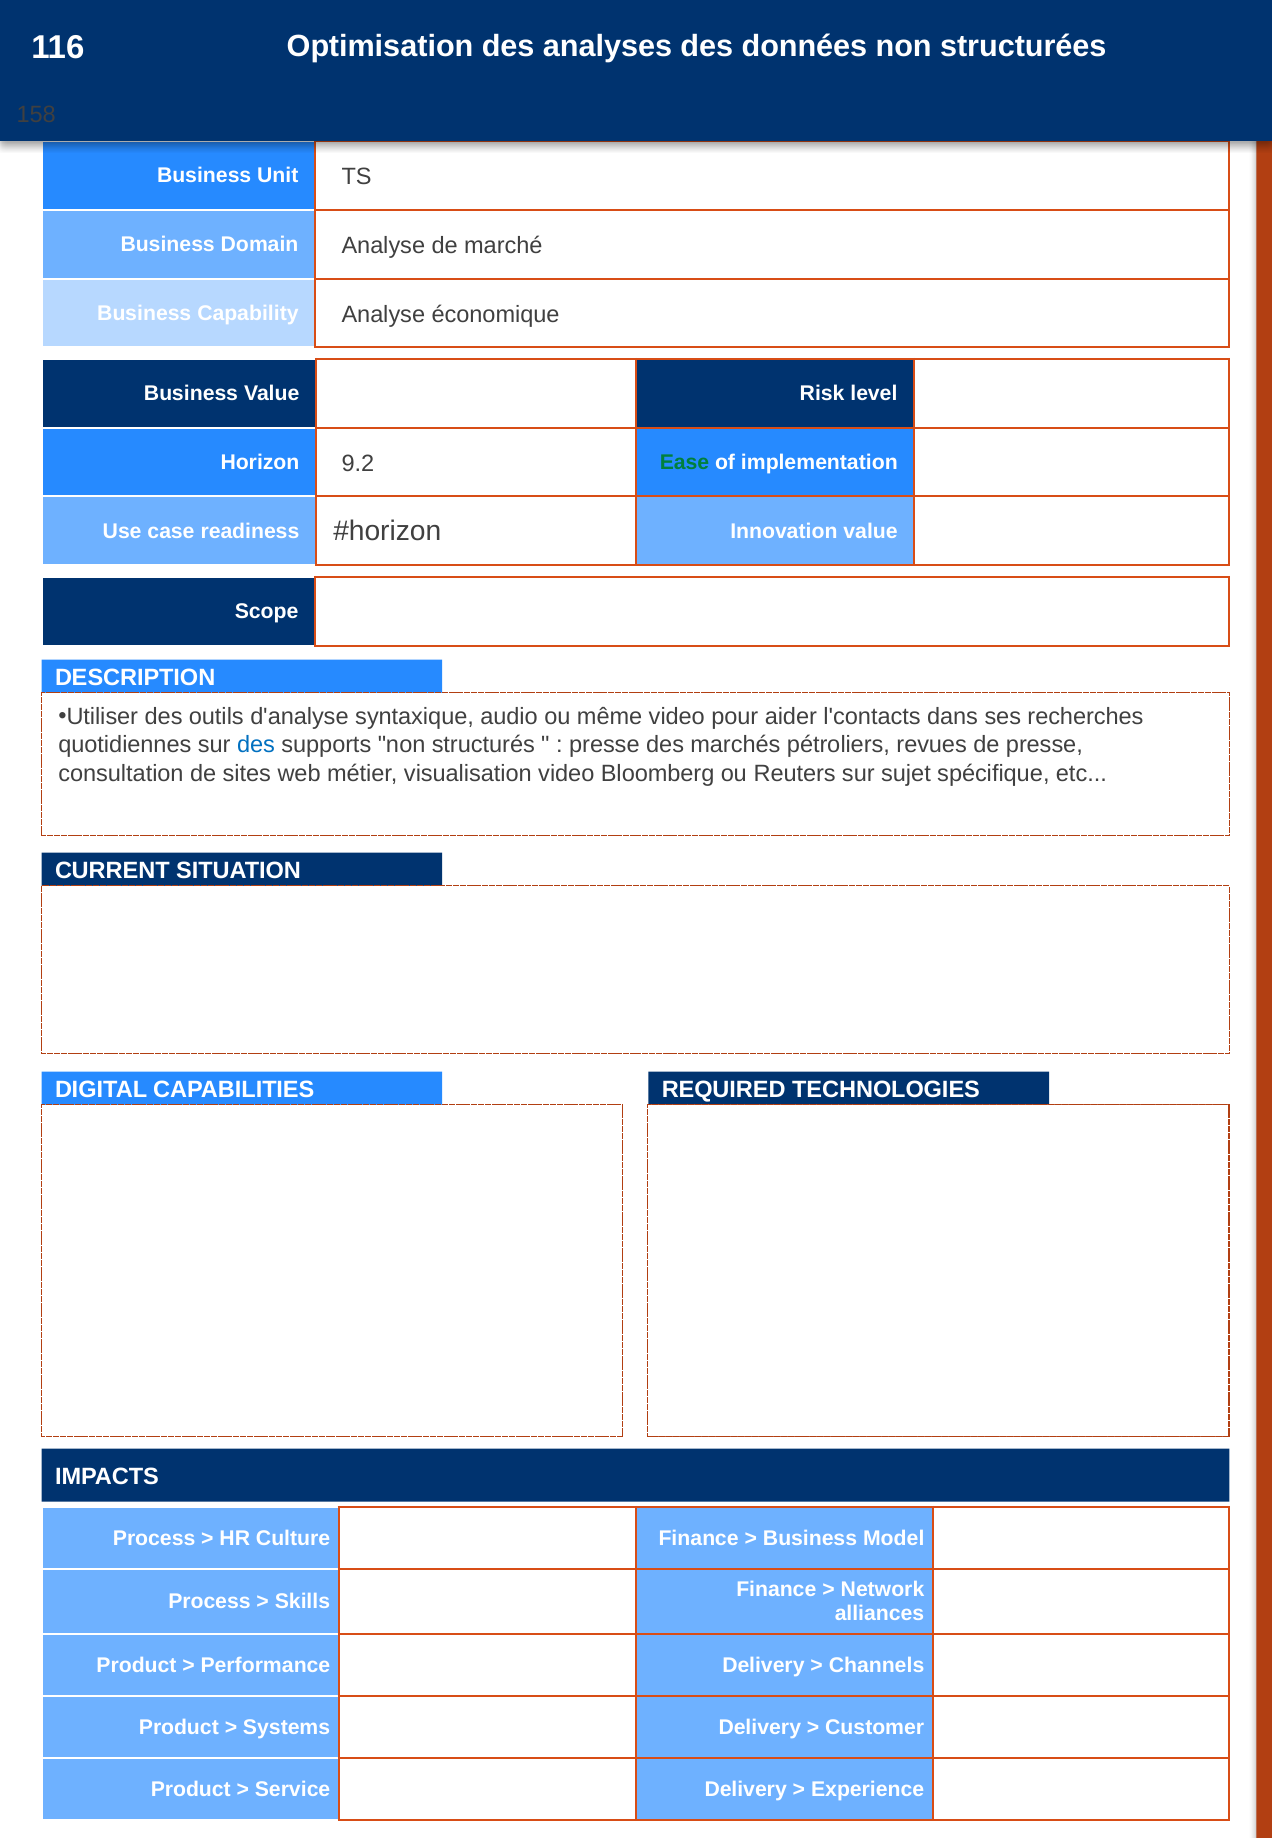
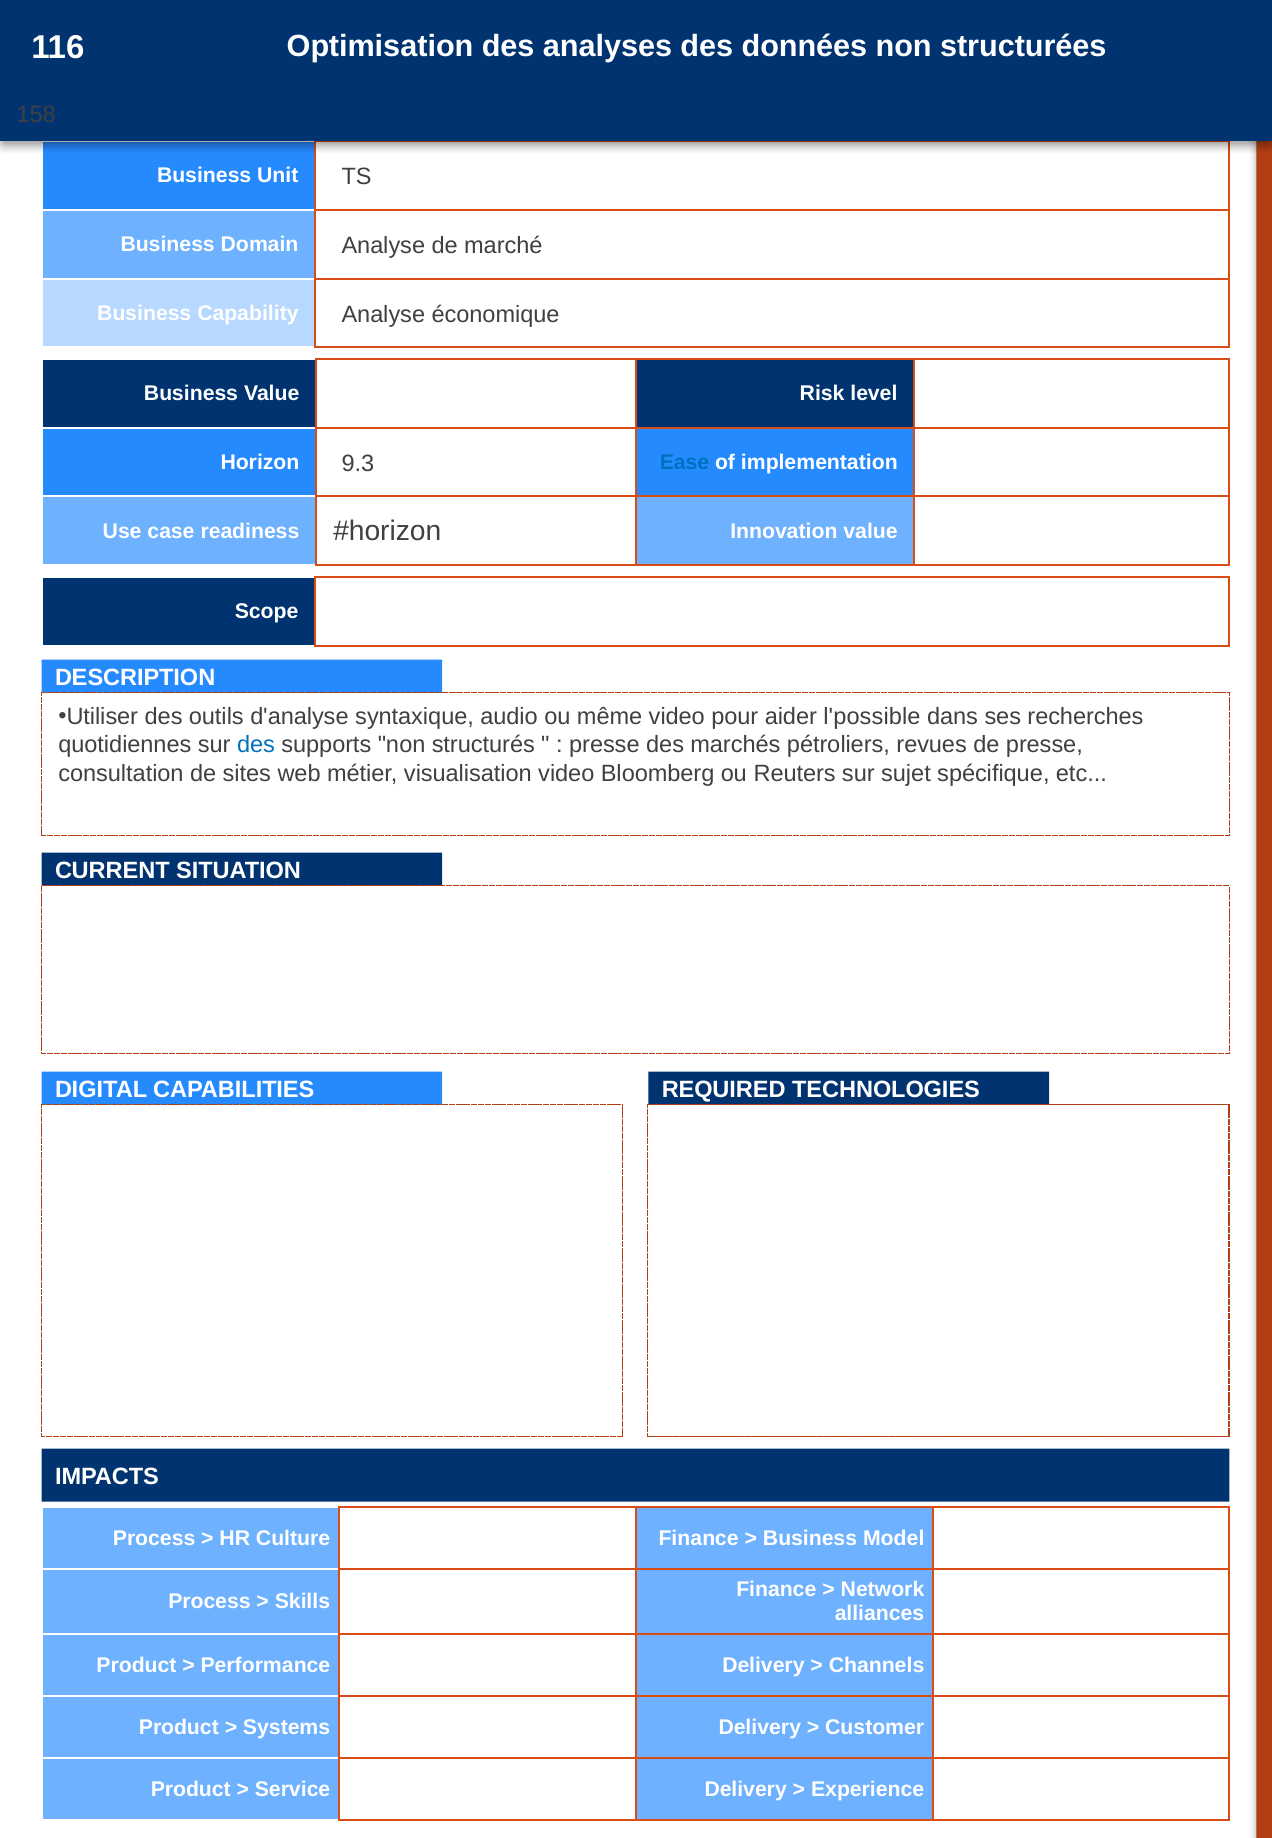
Ease colour: green -> blue
9.2: 9.2 -> 9.3
l'contacts: l'contacts -> l'possible
